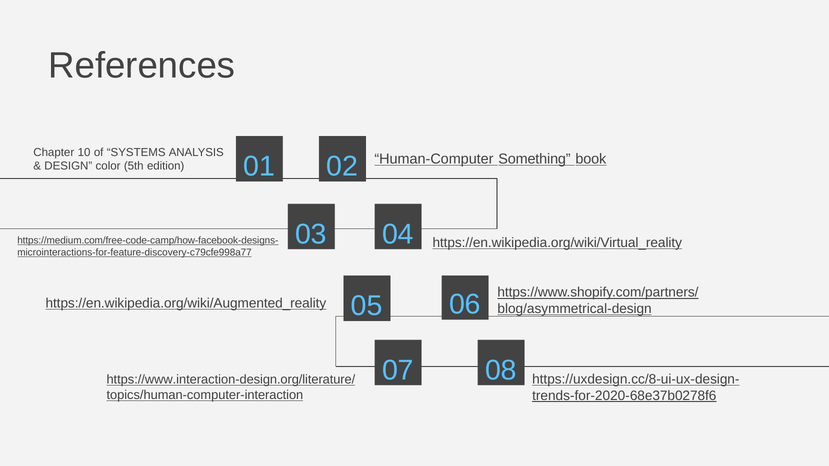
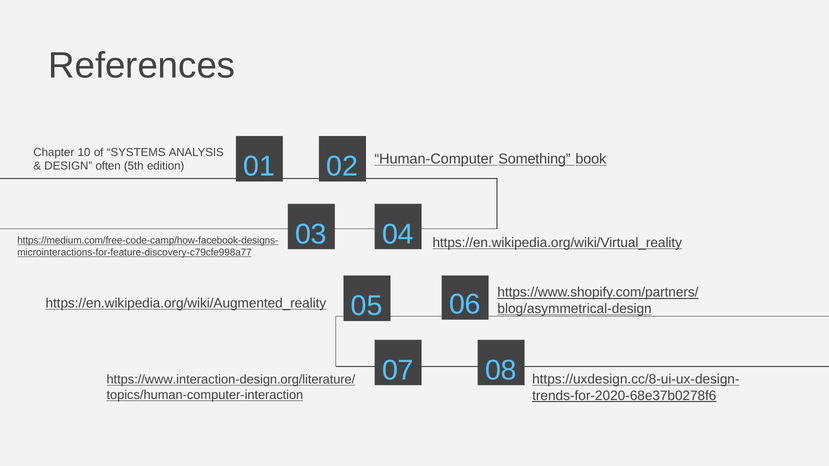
color: color -> often
